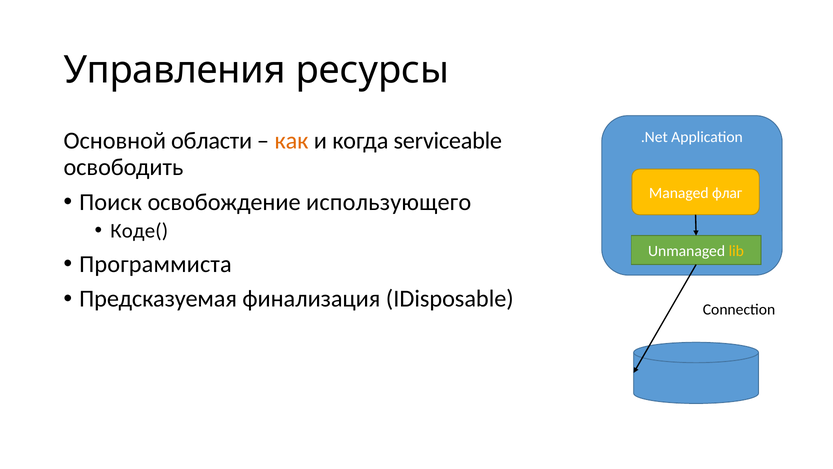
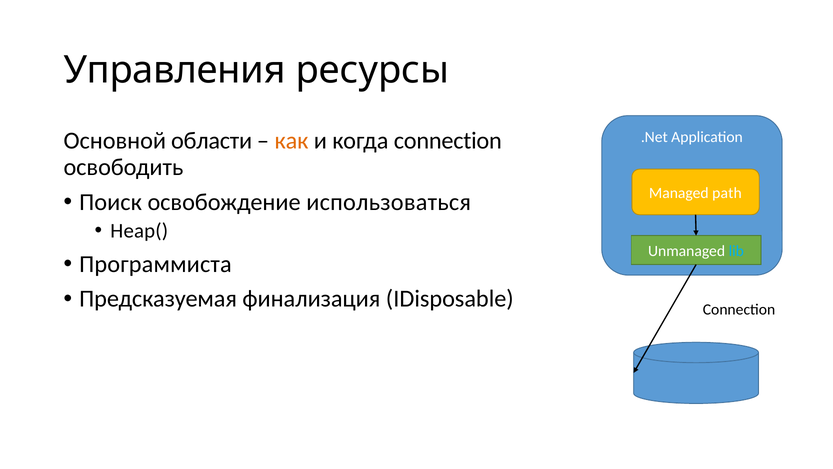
когда serviceable: serviceable -> connection
флаг: флаг -> path
использующего: использующего -> использоваться
Коде(: Коде( -> Heap(
lib colour: yellow -> light blue
